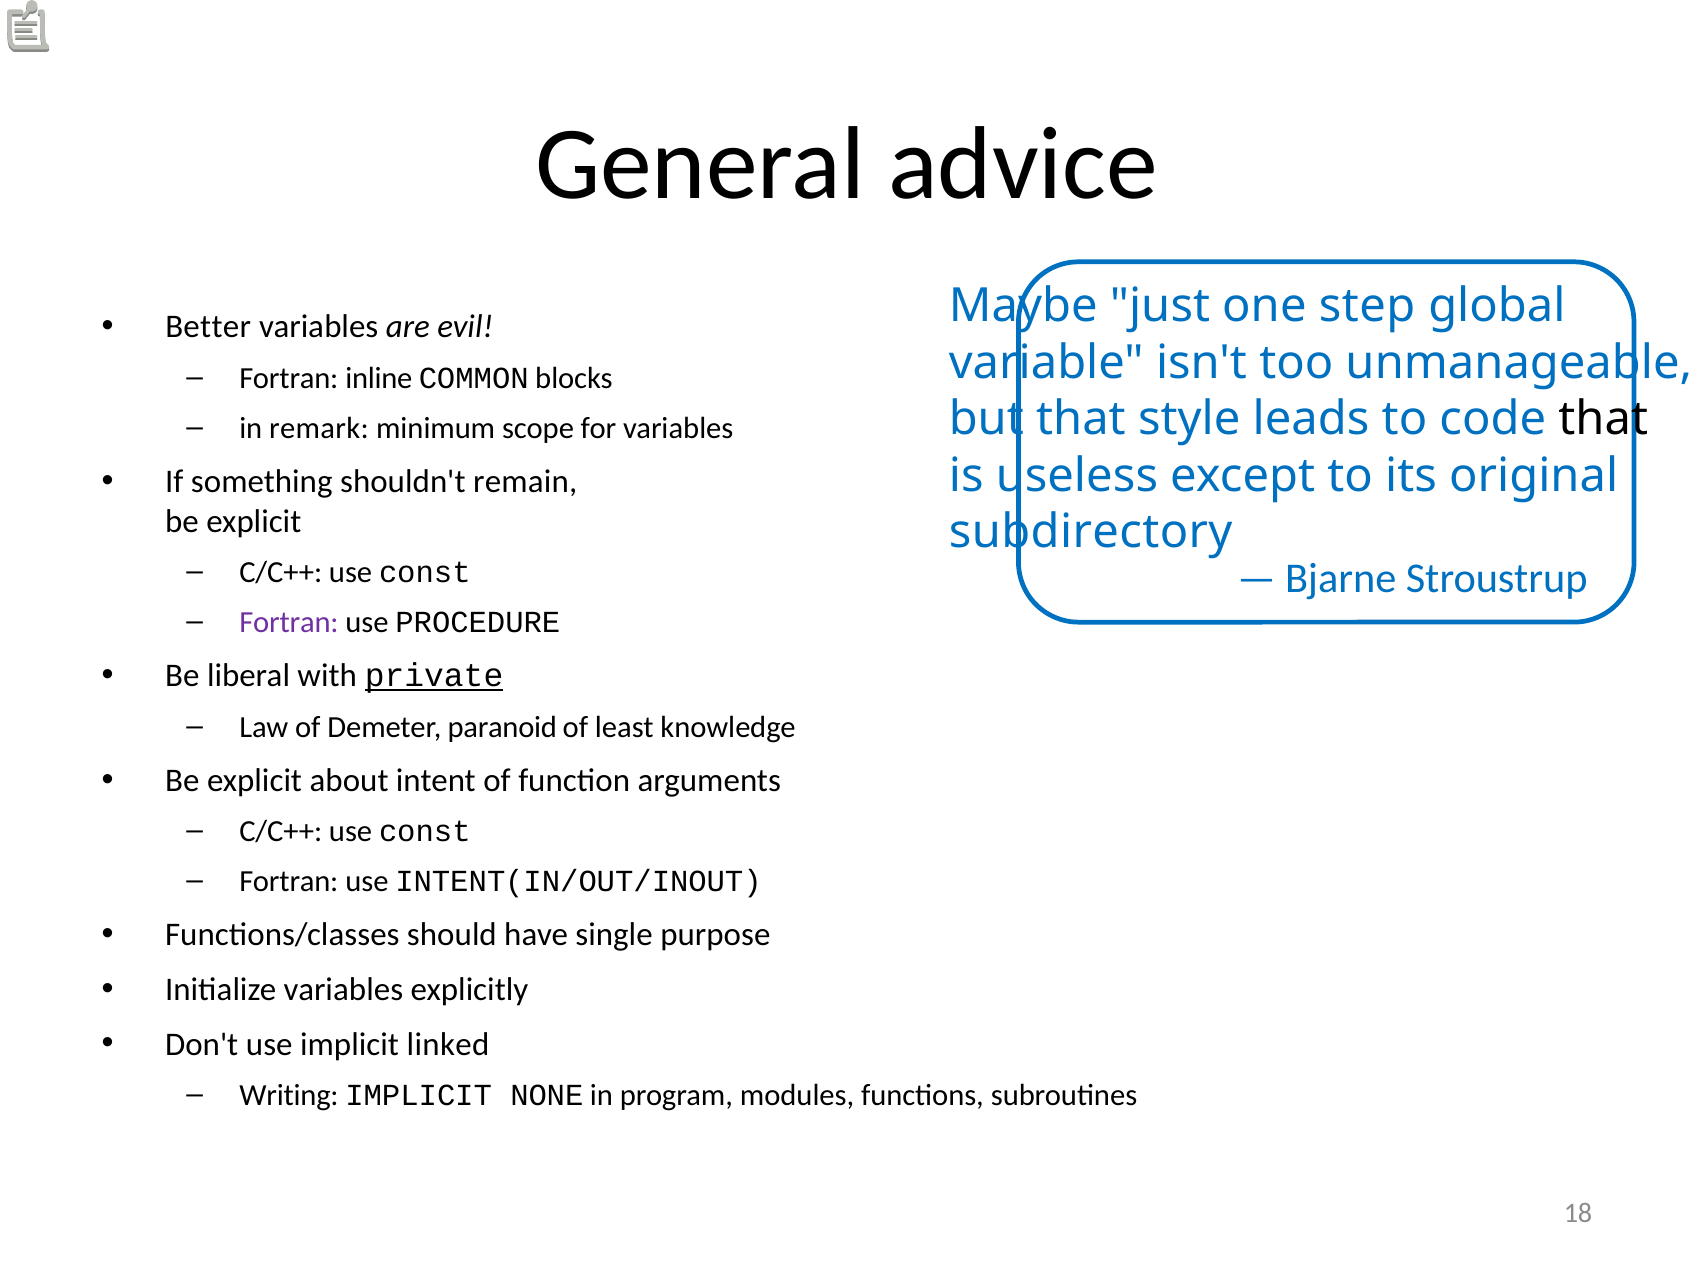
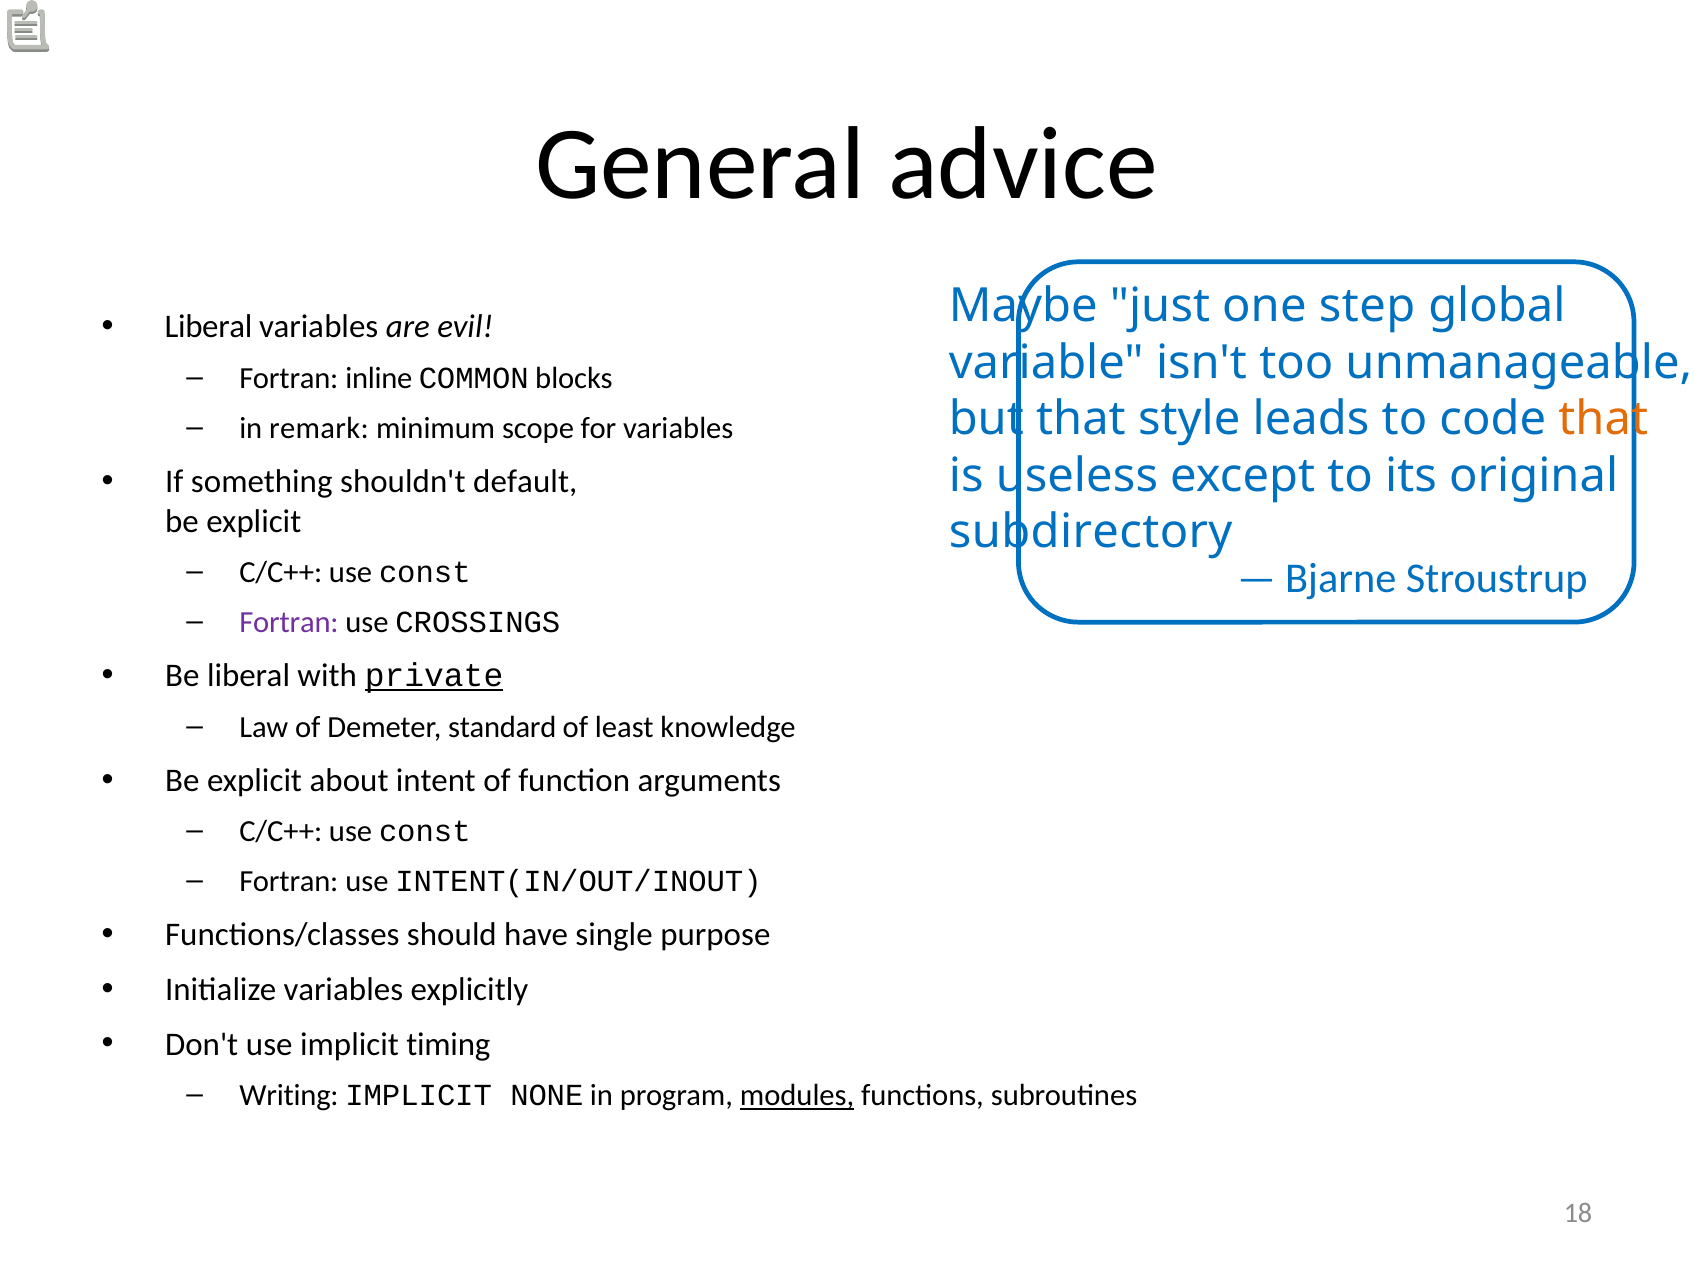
Better at (208, 327): Better -> Liberal
that at (1603, 419) colour: black -> orange
remain: remain -> default
PROCEDURE: PROCEDURE -> CROSSINGS
paranoid: paranoid -> standard
linked: linked -> timing
modules underline: none -> present
